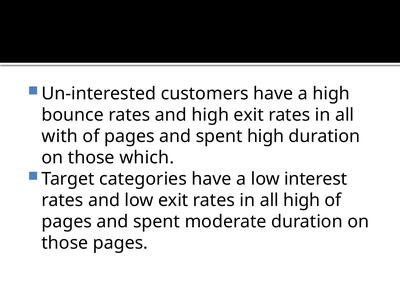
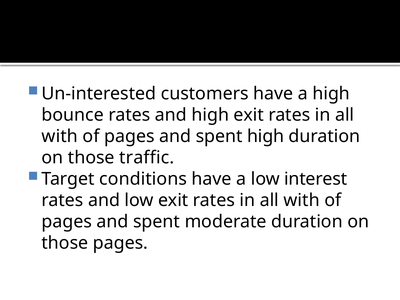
which: which -> traffic
categories: categories -> conditions
high at (302, 200): high -> with
